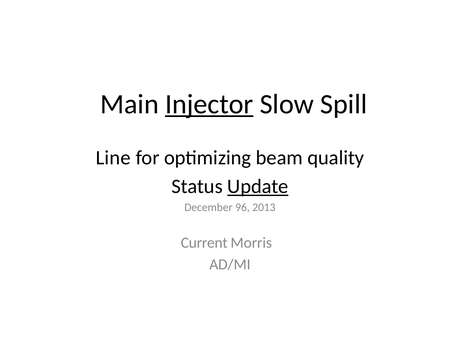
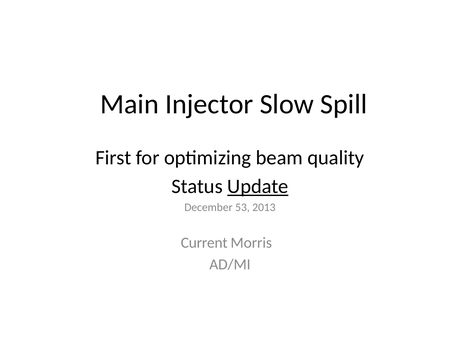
Injector underline: present -> none
Line: Line -> First
96: 96 -> 53
